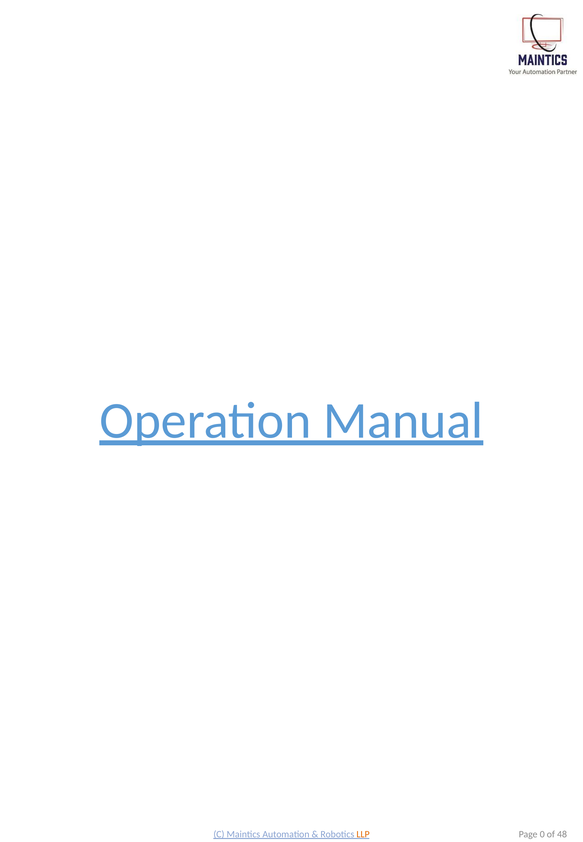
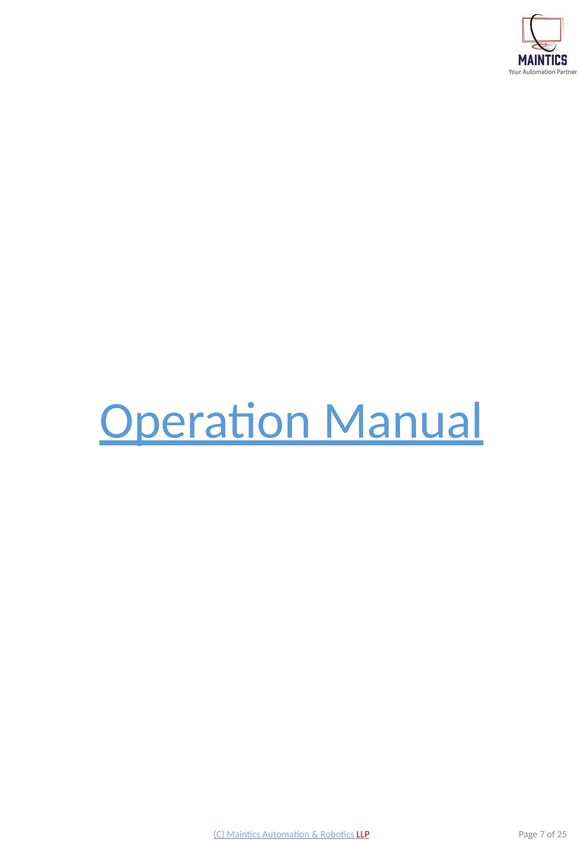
LLP colour: orange -> red
0: 0 -> 7
48: 48 -> 25
